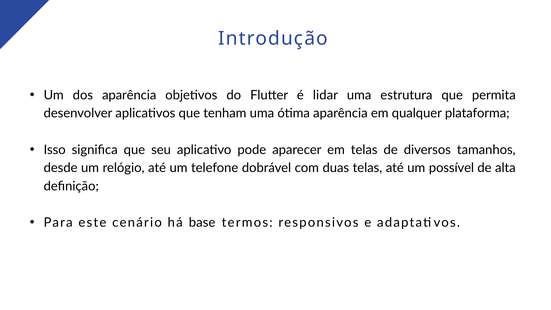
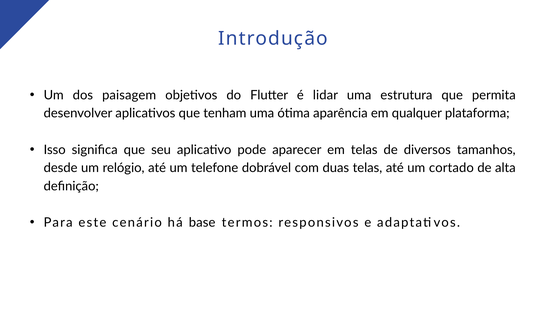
dos aparência: aparência -> paisagem
possível: possível -> cortado
